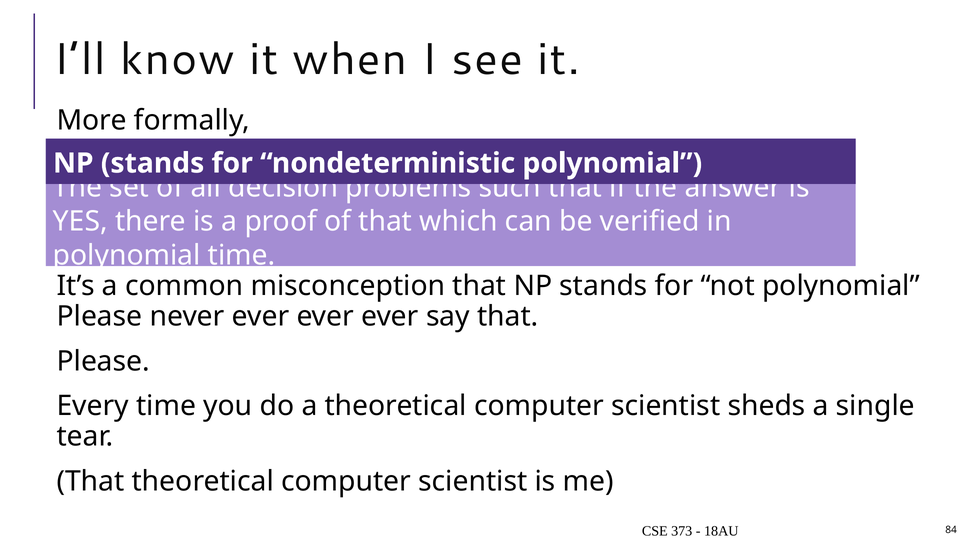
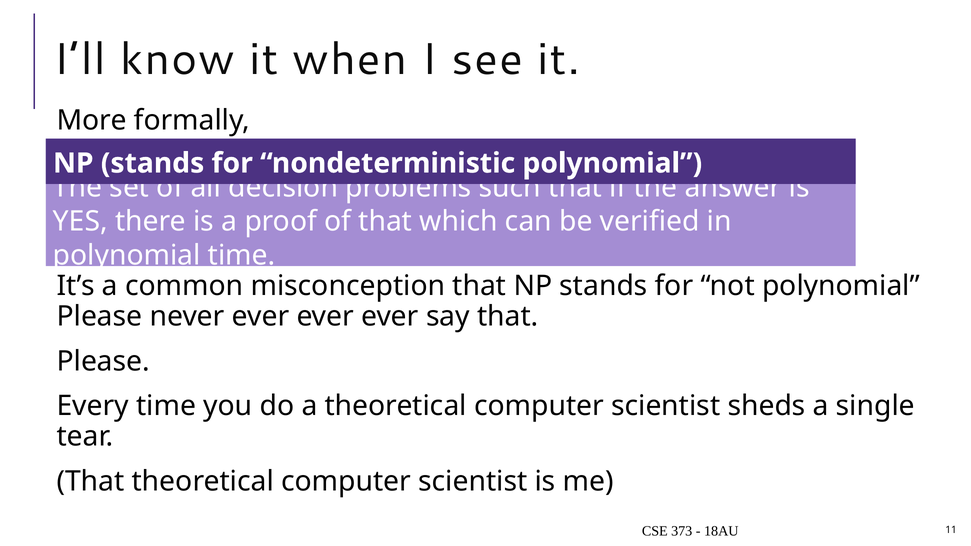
84: 84 -> 11
